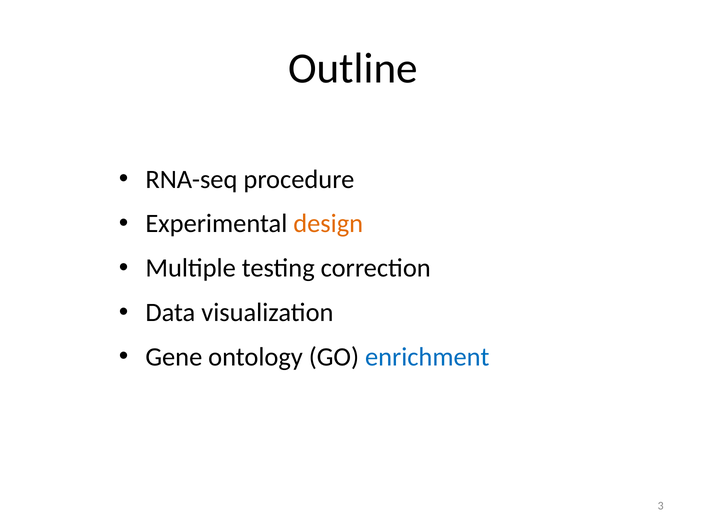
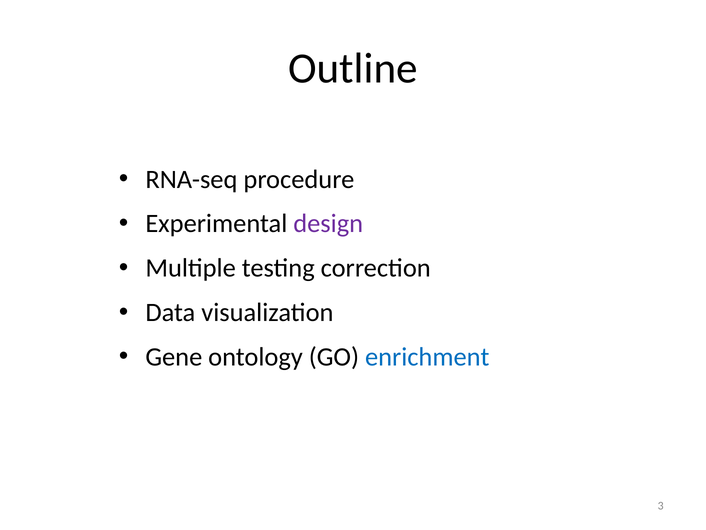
design colour: orange -> purple
